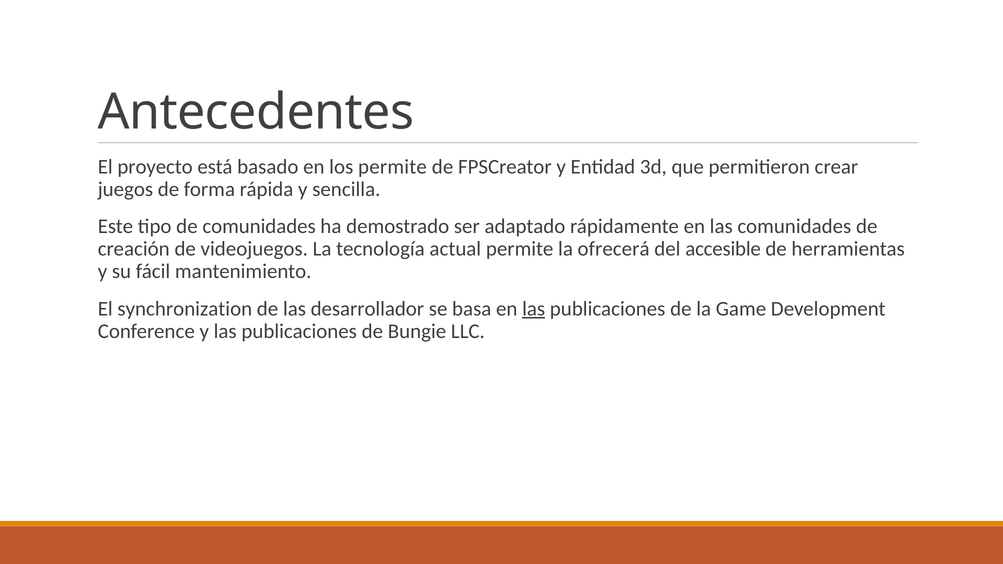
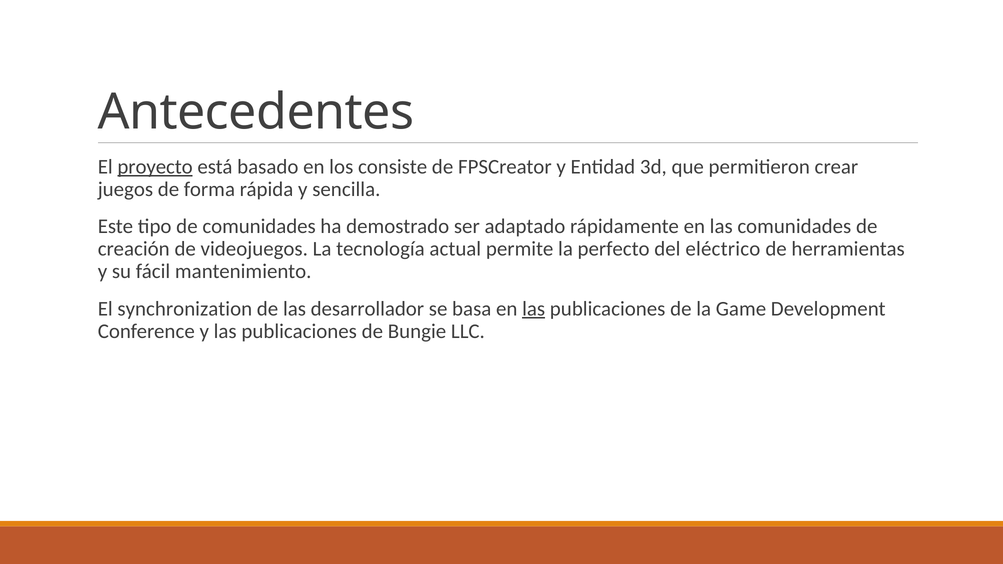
proyecto underline: none -> present
los permite: permite -> consiste
ofrecerá: ofrecerá -> perfecto
accesible: accesible -> eléctrico
